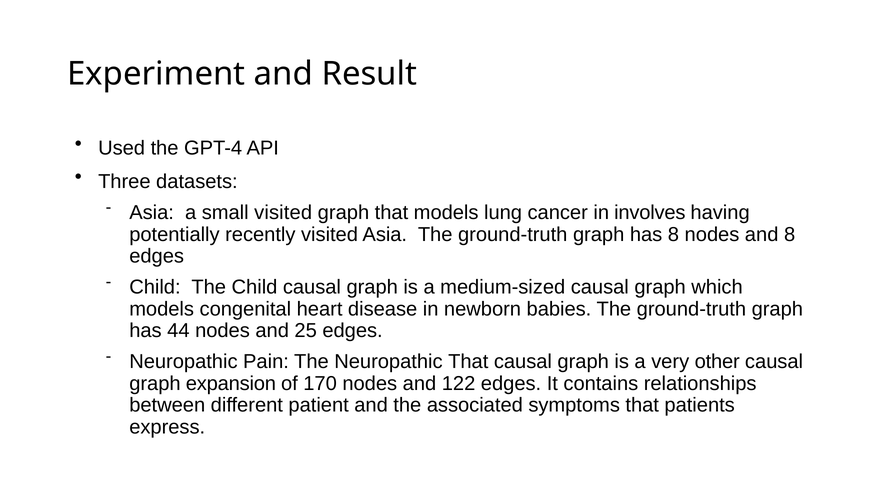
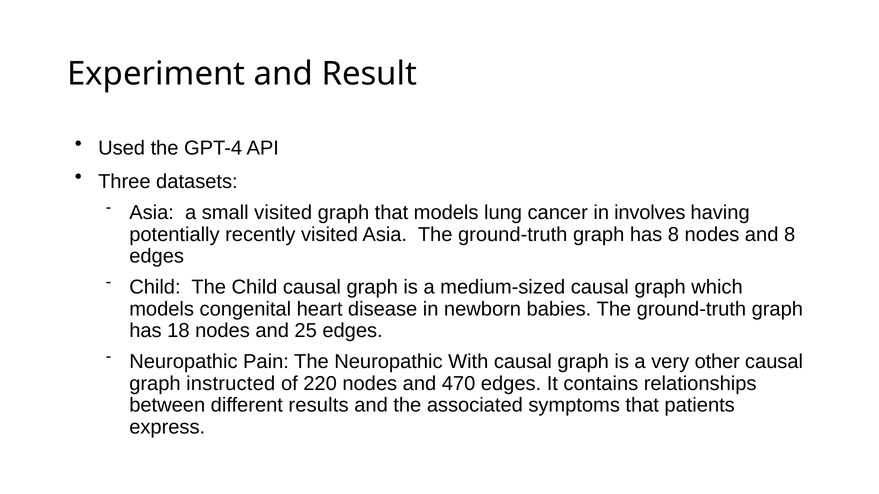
44: 44 -> 18
Neuropathic That: That -> With
expansion: expansion -> instructed
170: 170 -> 220
122: 122 -> 470
patient: patient -> results
